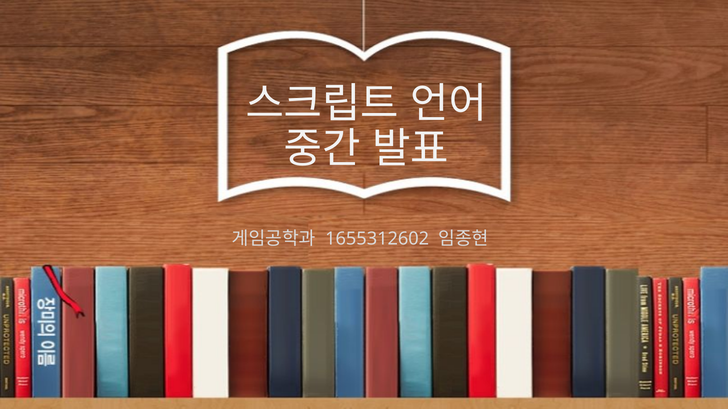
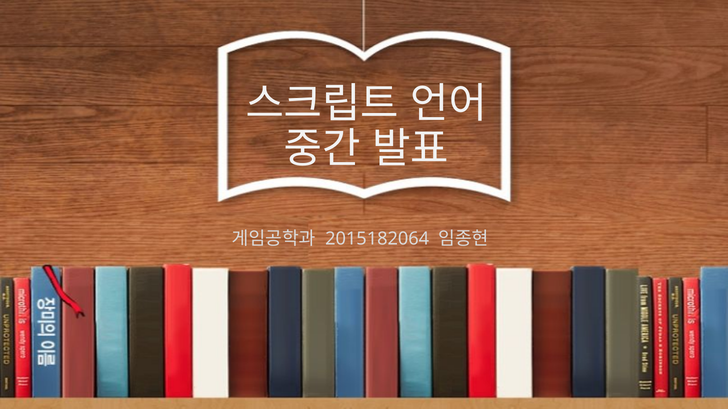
1655312602: 1655312602 -> 2015182064
